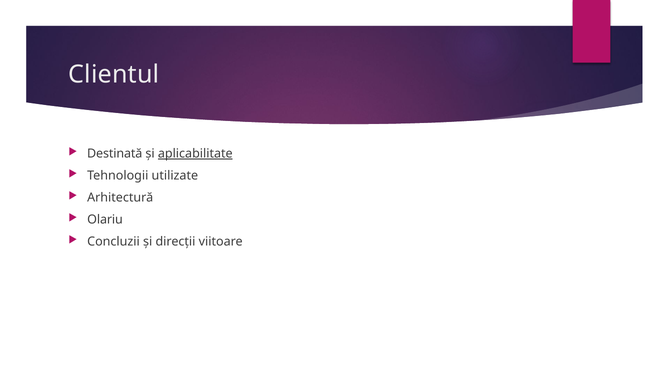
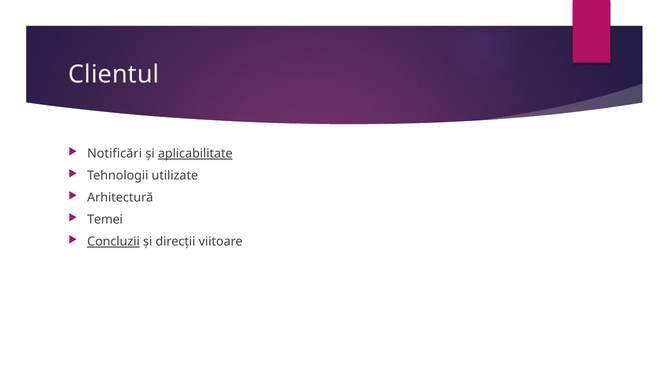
Destinată: Destinată -> Notificări
Olariu: Olariu -> Temei
Concluzii underline: none -> present
